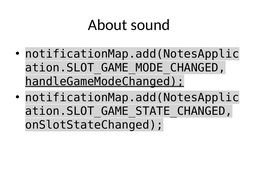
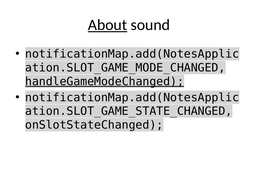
About underline: none -> present
